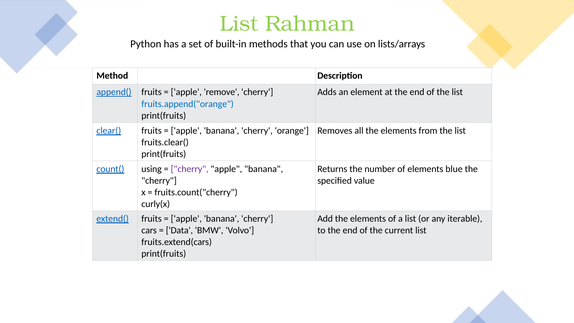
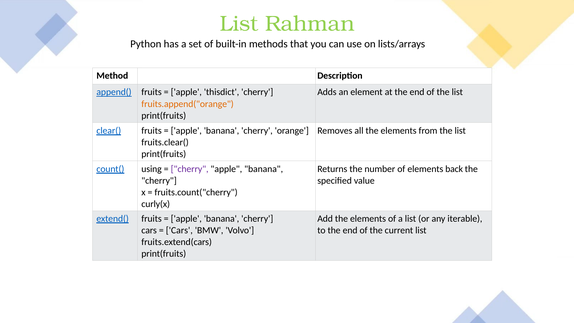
remove: remove -> thisdict
fruits.append("orange colour: blue -> orange
blue: blue -> back
Data at (179, 230): Data -> Cars
